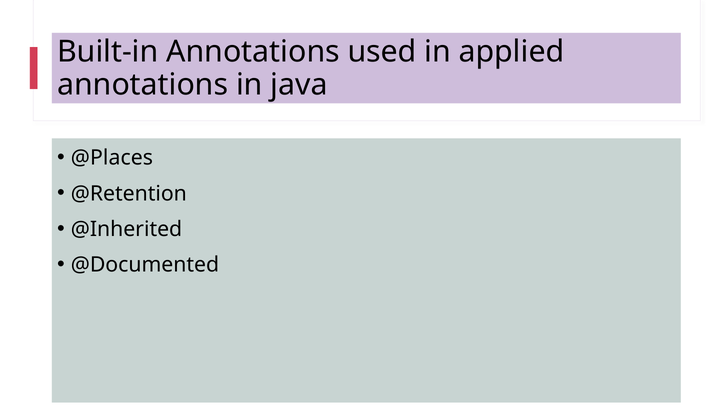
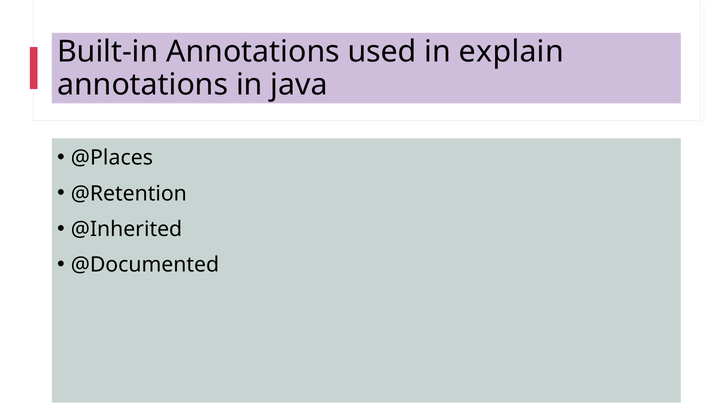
applied: applied -> explain
